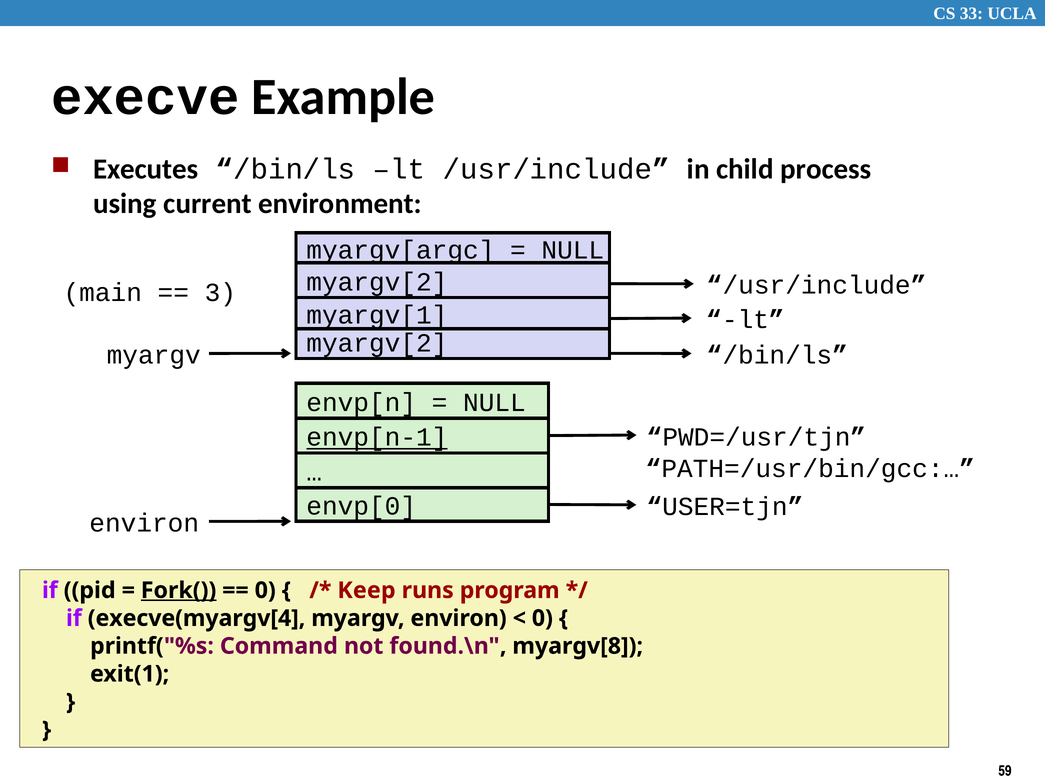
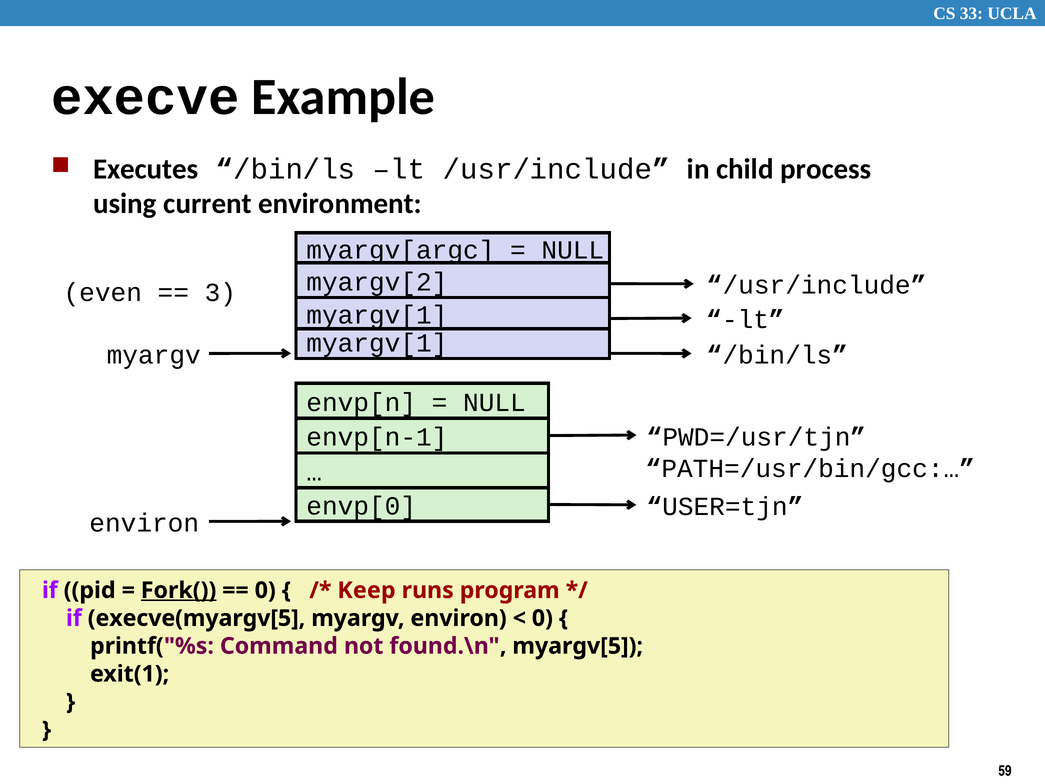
main: main -> even
myargv[2 at (377, 343): myargv[2 -> myargv[1
envp[n-1 underline: present -> none
execve(myargv[4: execve(myargv[4 -> execve(myargv[5
myargv[8: myargv[8 -> myargv[5
